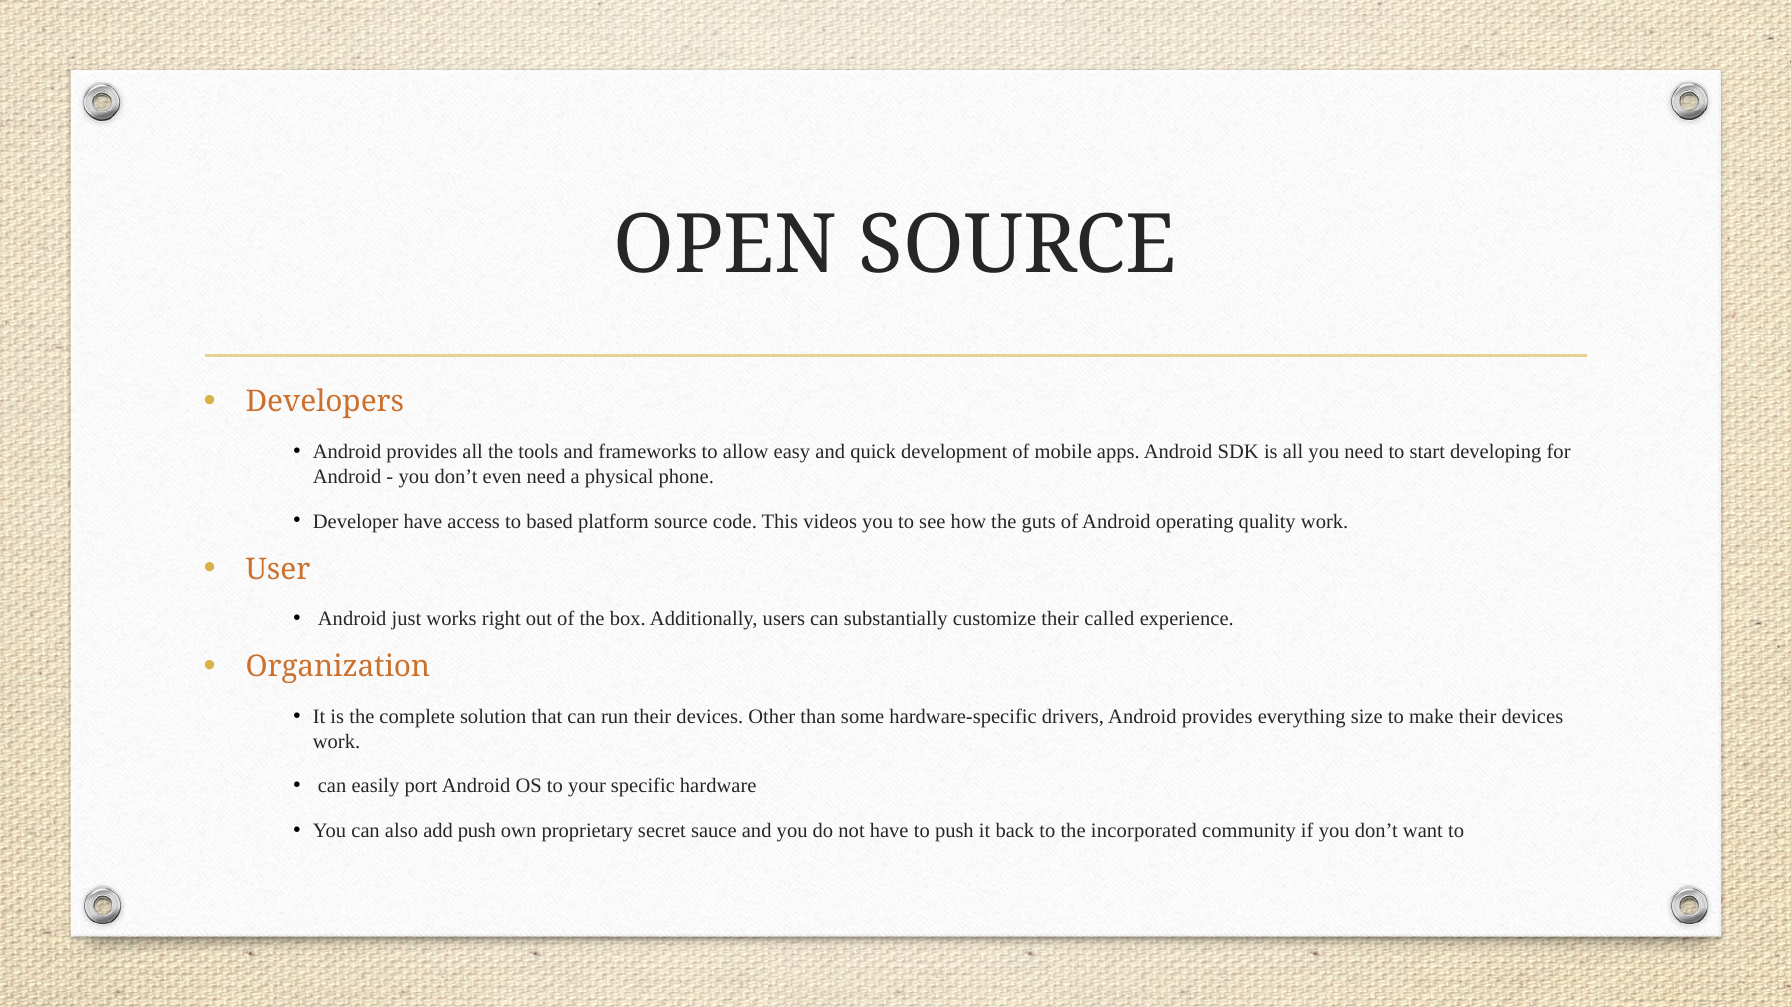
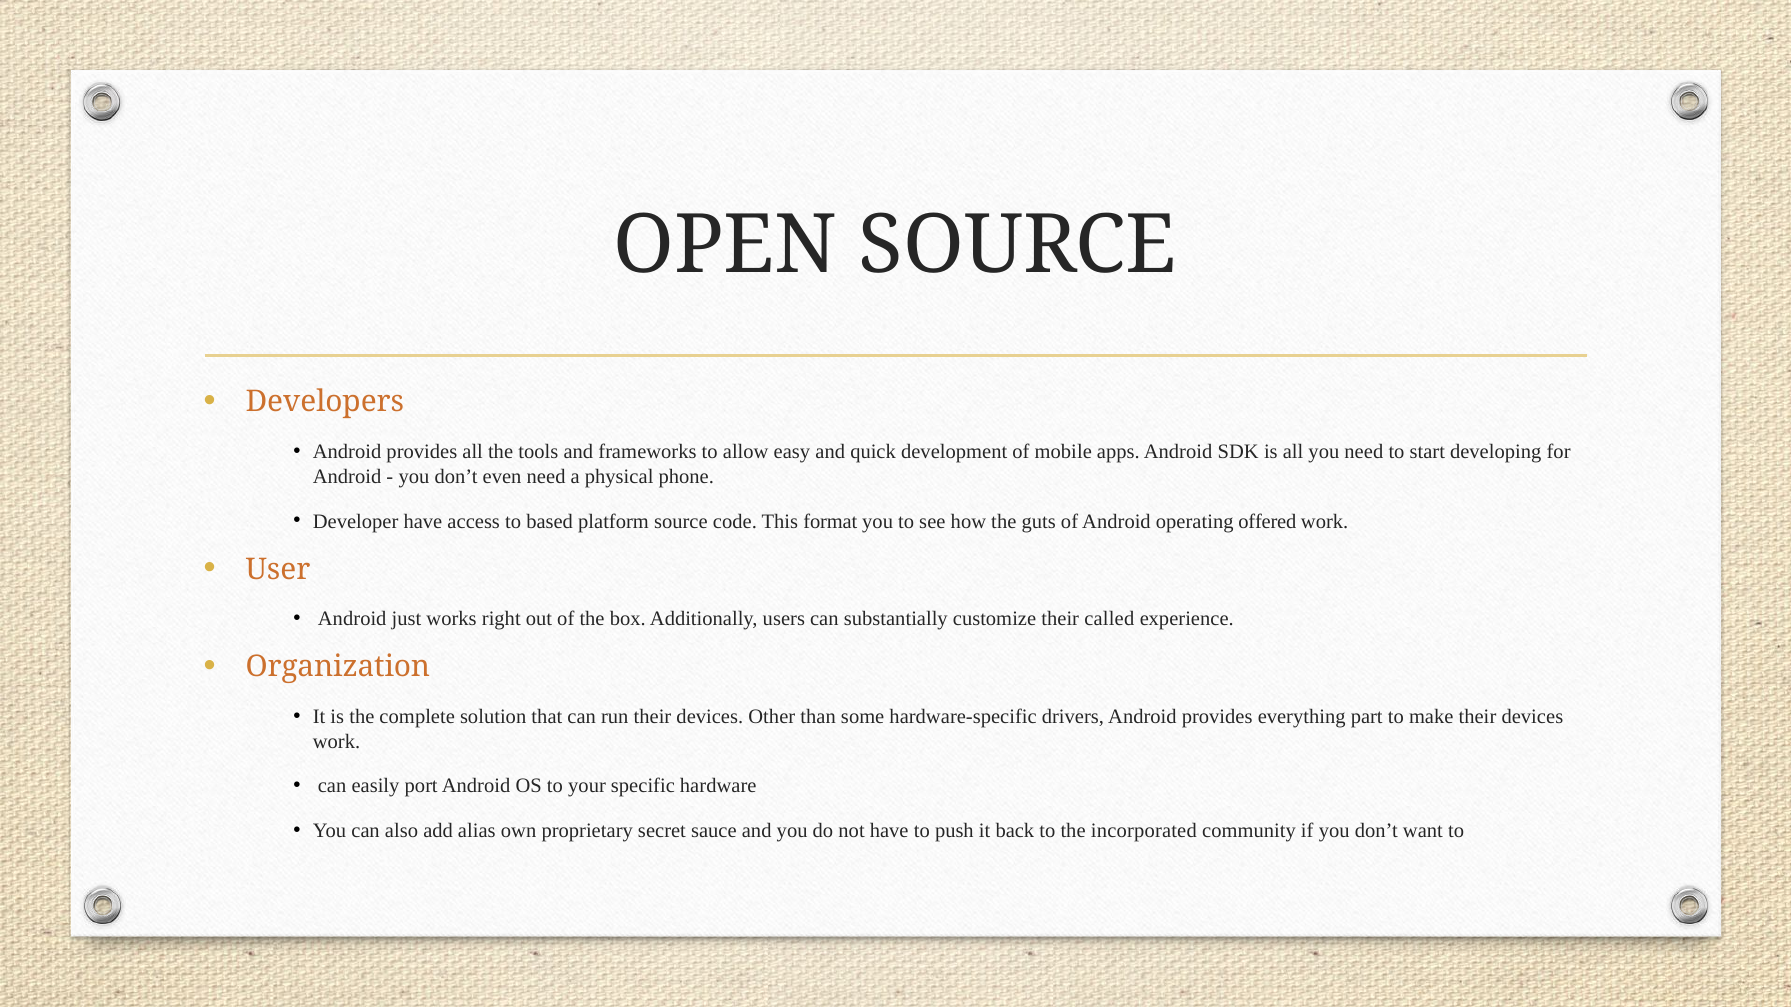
videos: videos -> format
quality: quality -> offered
size: size -> part
add push: push -> alias
